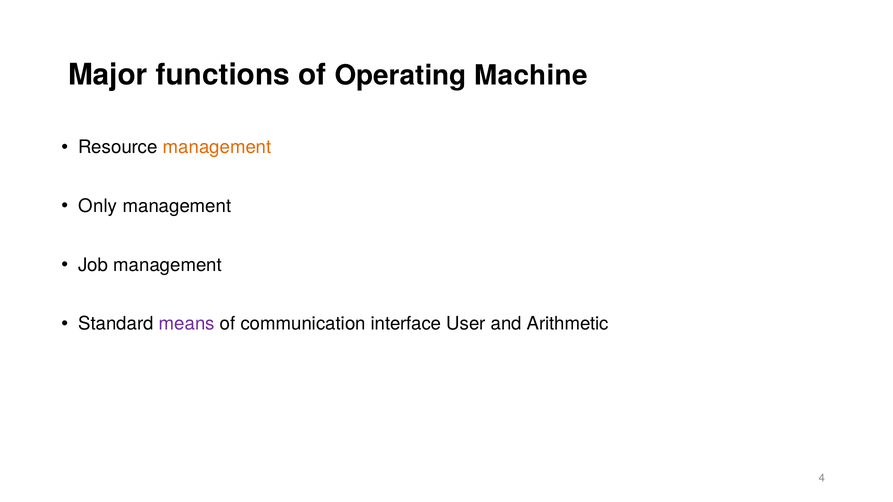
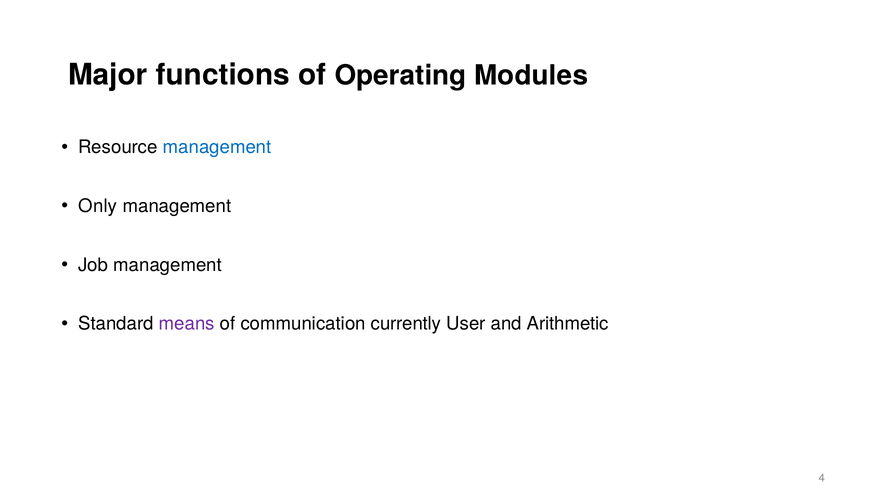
Machine: Machine -> Modules
management at (217, 147) colour: orange -> blue
interface: interface -> currently
